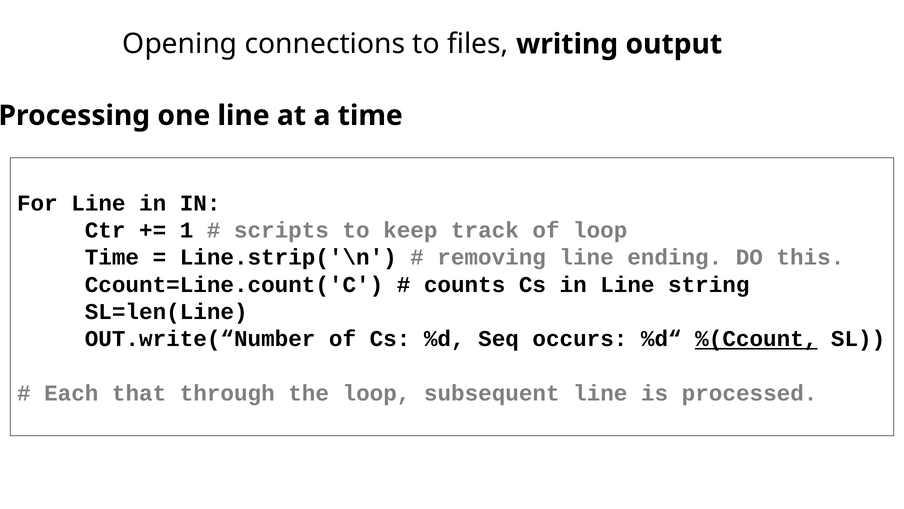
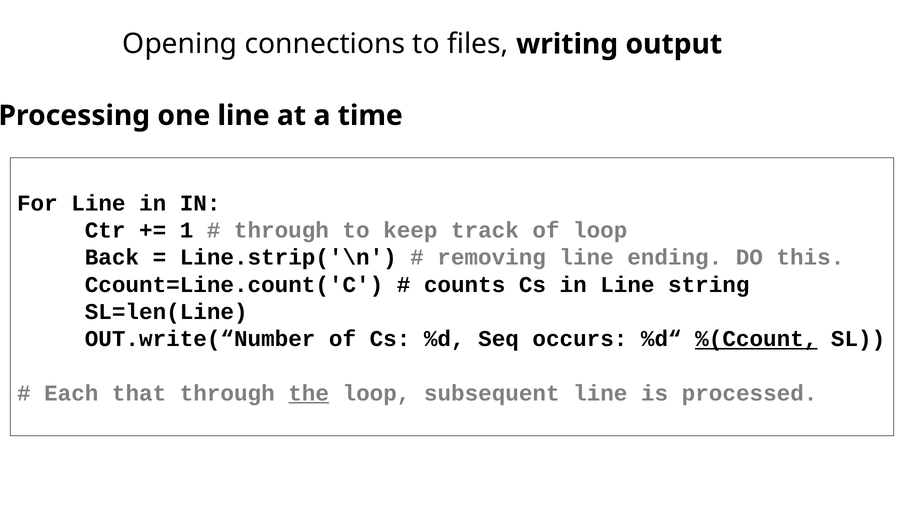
scripts at (281, 230): scripts -> through
Time at (112, 257): Time -> Back
the underline: none -> present
